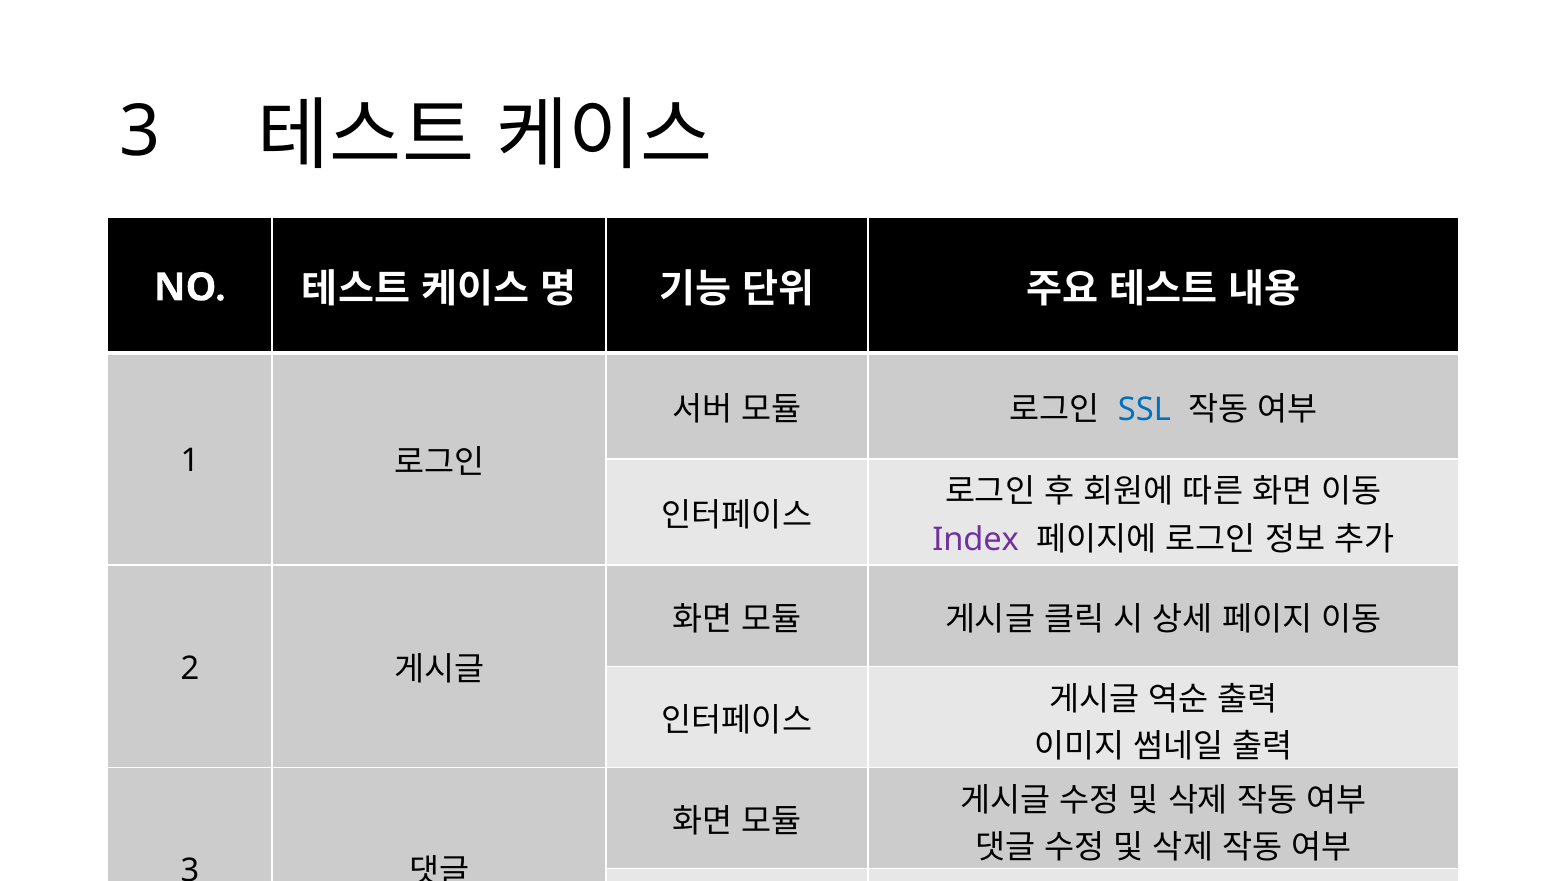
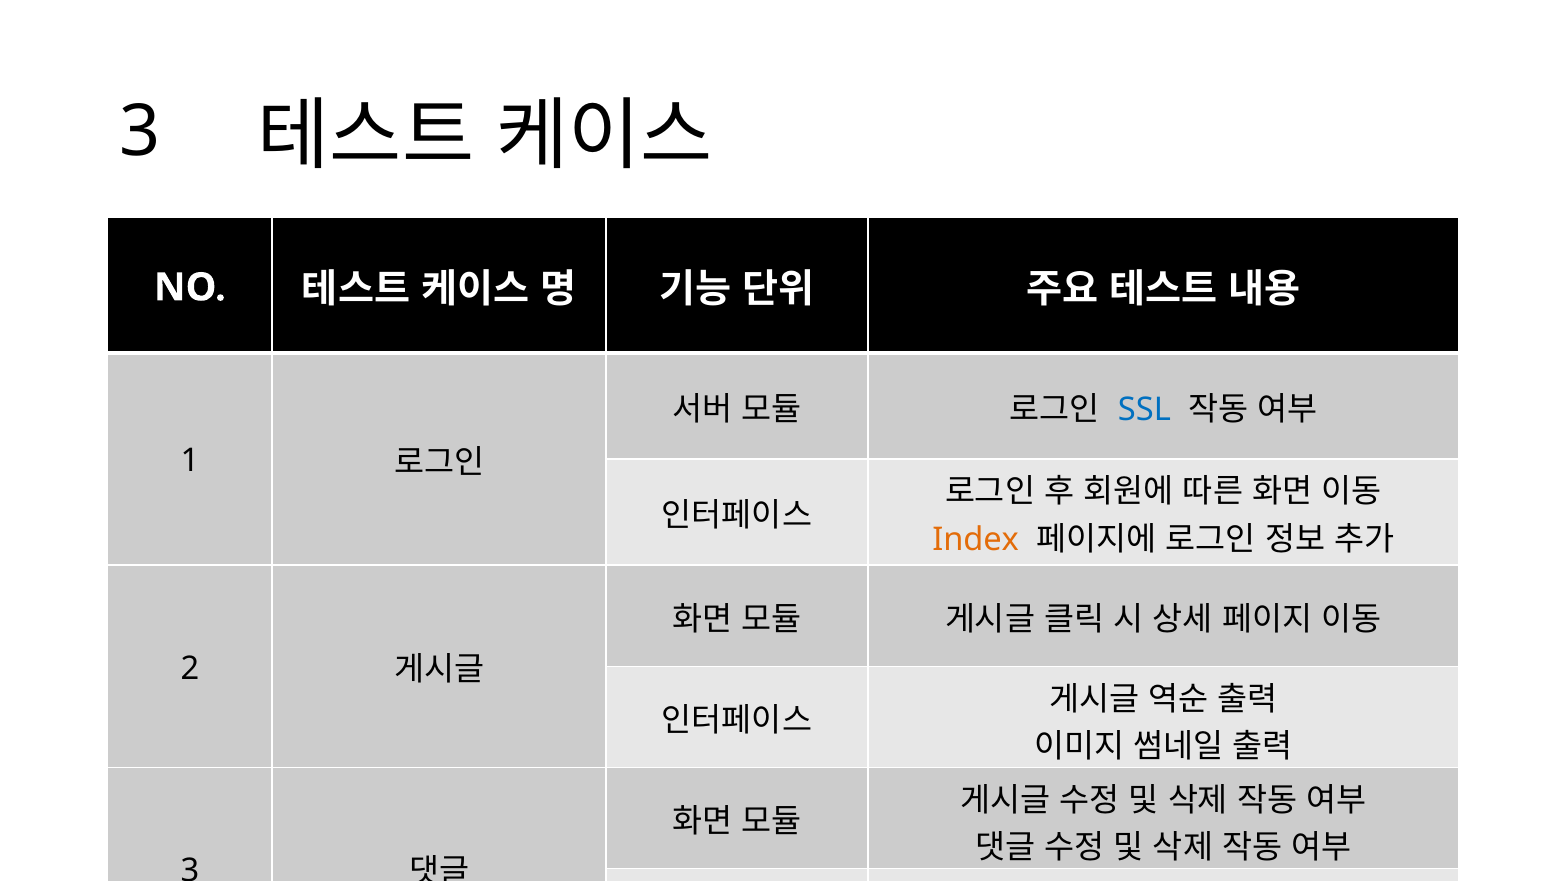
Index colour: purple -> orange
